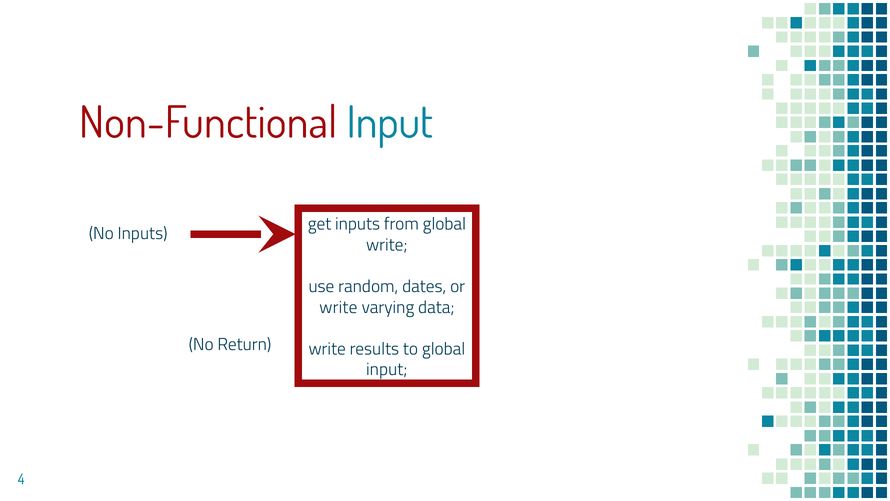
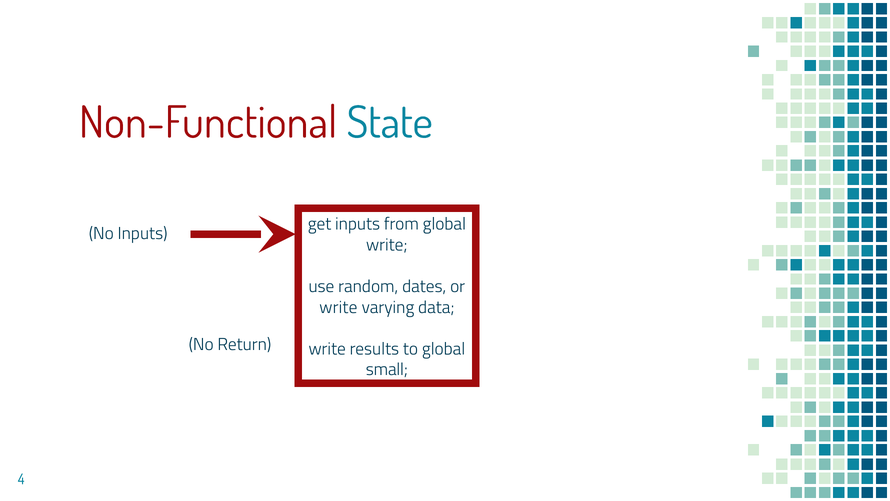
Non-Functional Input: Input -> State
input at (387, 369): input -> small
